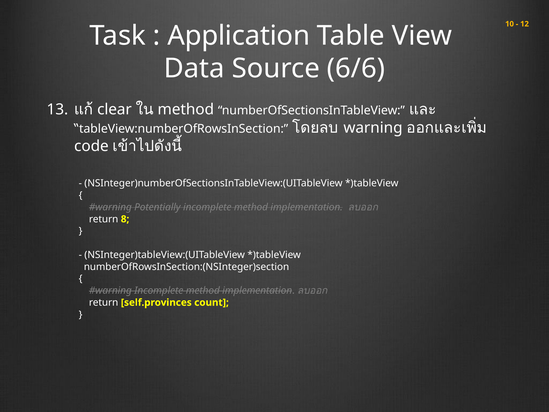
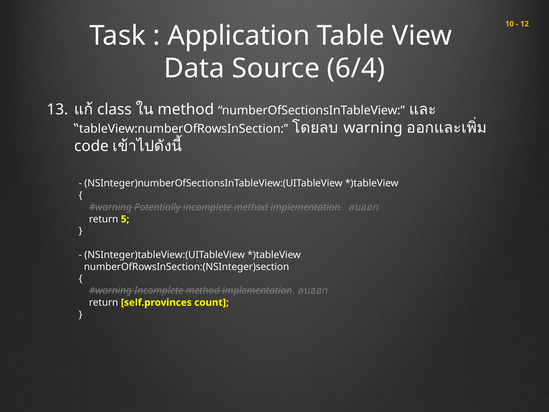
6/6: 6/6 -> 6/4
clear: clear -> class
8: 8 -> 5
